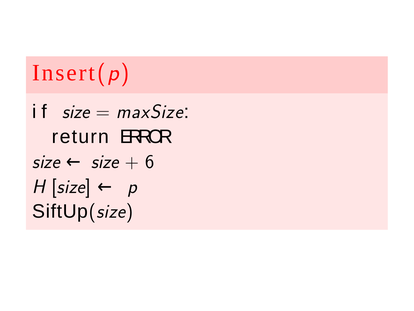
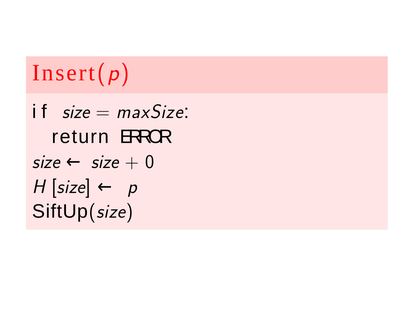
6: 6 -> 0
